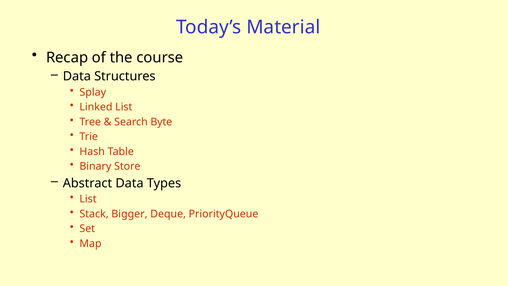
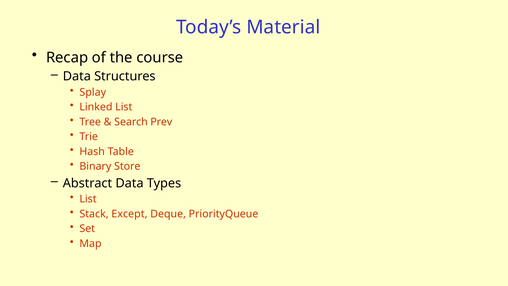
Byte: Byte -> Prev
Bigger: Bigger -> Except
